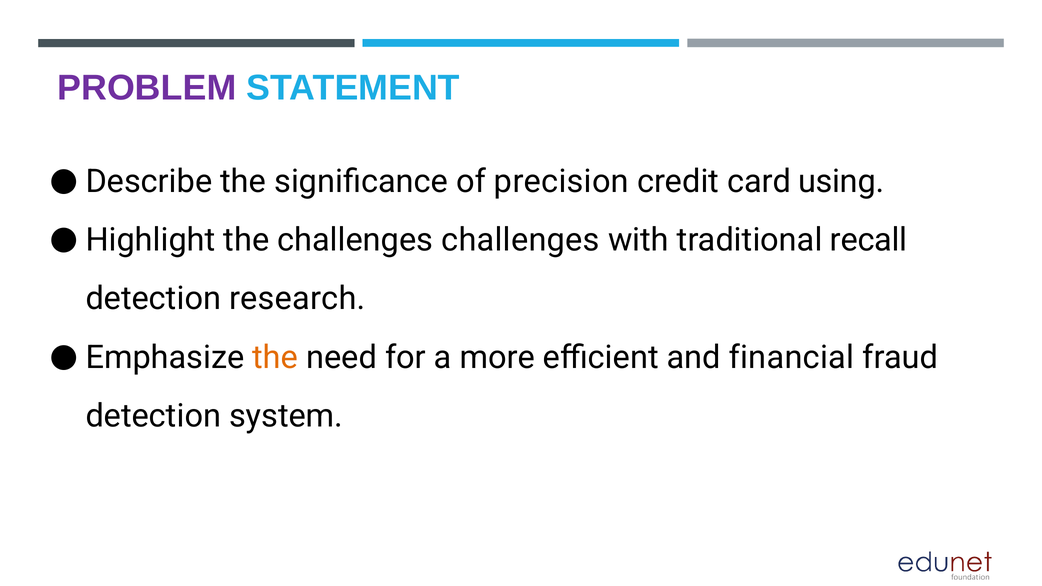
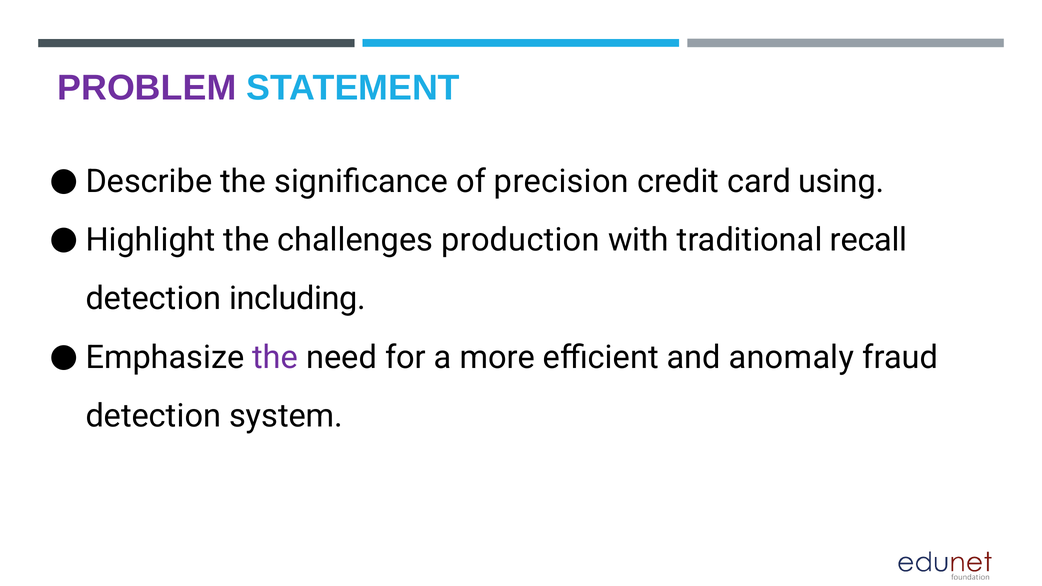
challenges challenges: challenges -> production
research: research -> including
the at (275, 357) colour: orange -> purple
financial: financial -> anomaly
